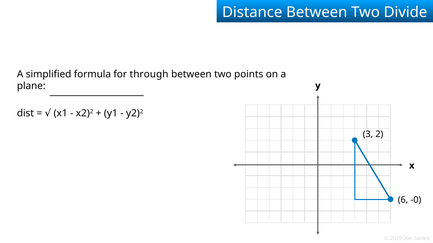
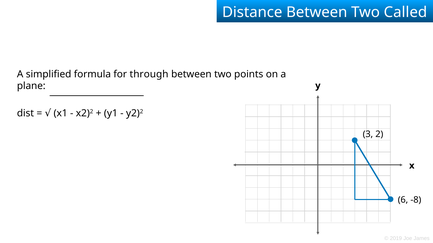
Divide: Divide -> Called
-0: -0 -> -8
